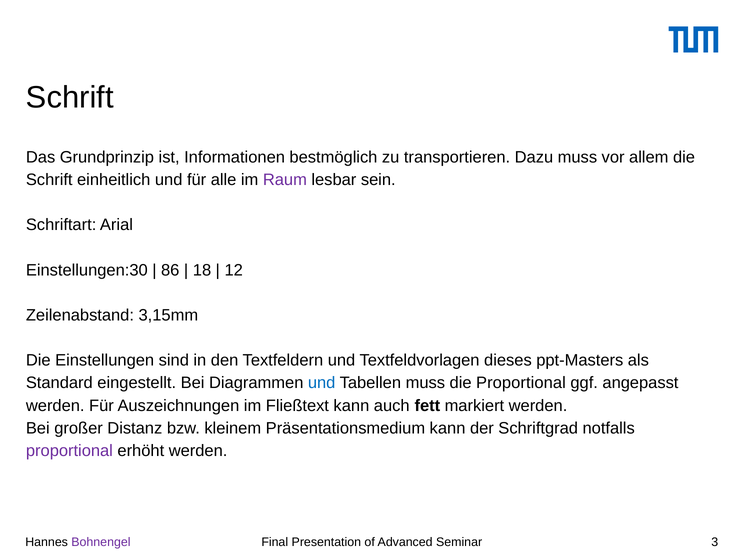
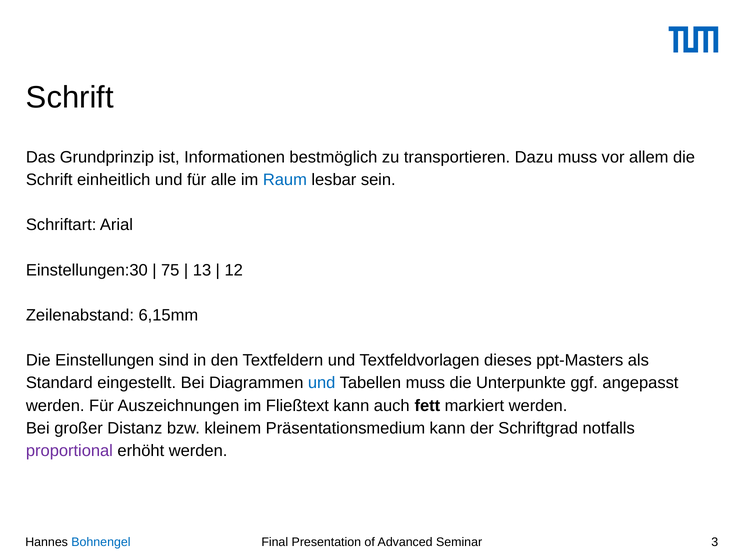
Raum colour: purple -> blue
86: 86 -> 75
18: 18 -> 13
3,15mm: 3,15mm -> 6,15mm
die Proportional: Proportional -> Unterpunkte
Bohnengel colour: purple -> blue
